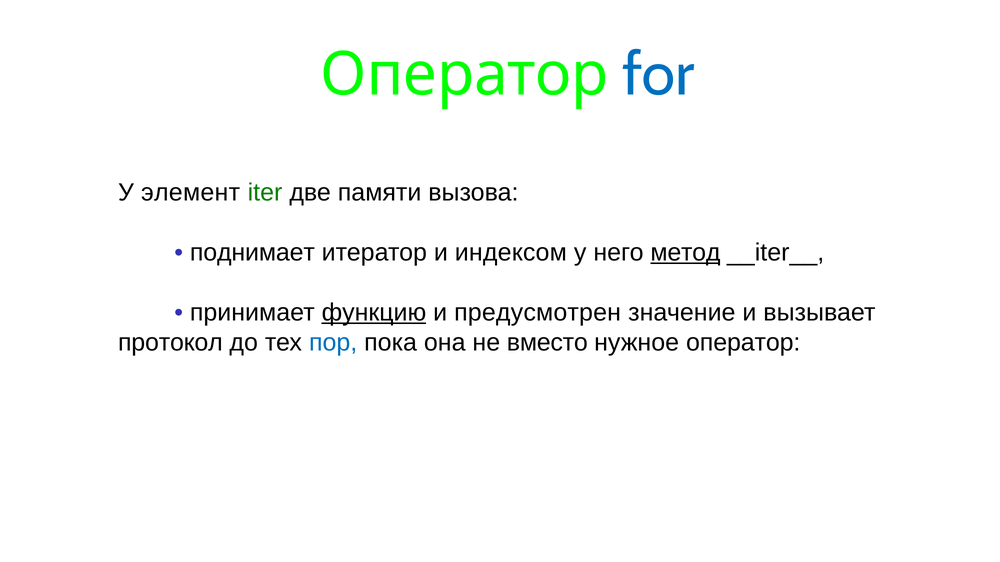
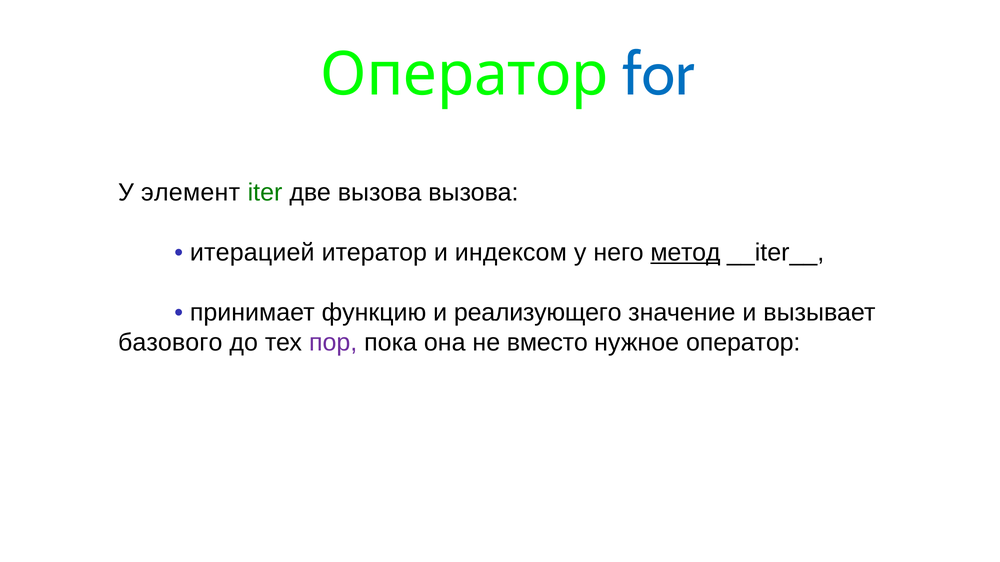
две памяти: памяти -> вызова
поднимает: поднимает -> итерацией
функцию underline: present -> none
предусмотрен: предусмотрен -> реализующего
протокол: протокол -> базового
пор colour: blue -> purple
